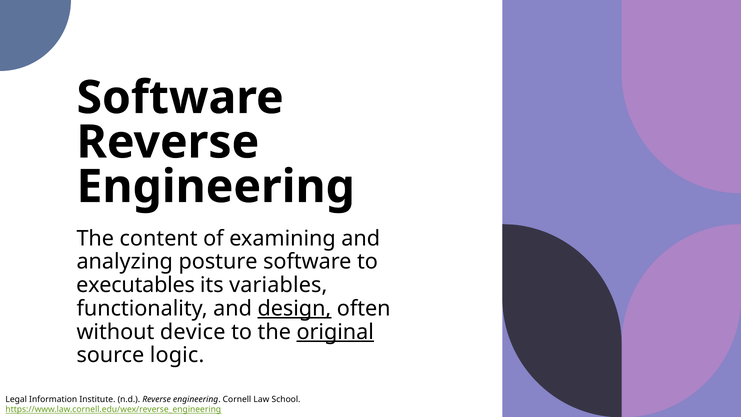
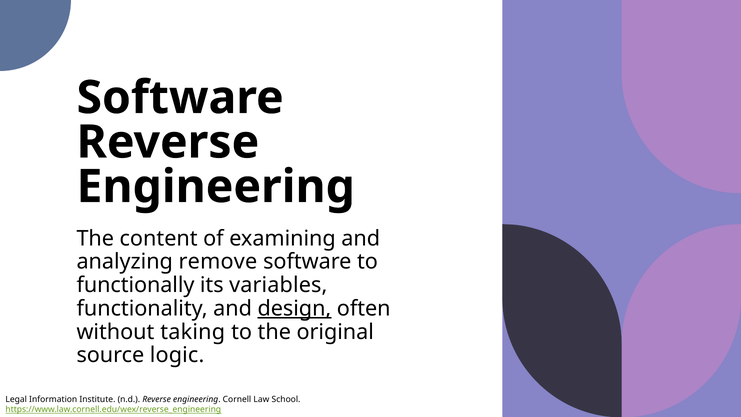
posture: posture -> remove
executables: executables -> functionally
device: device -> taking
original underline: present -> none
